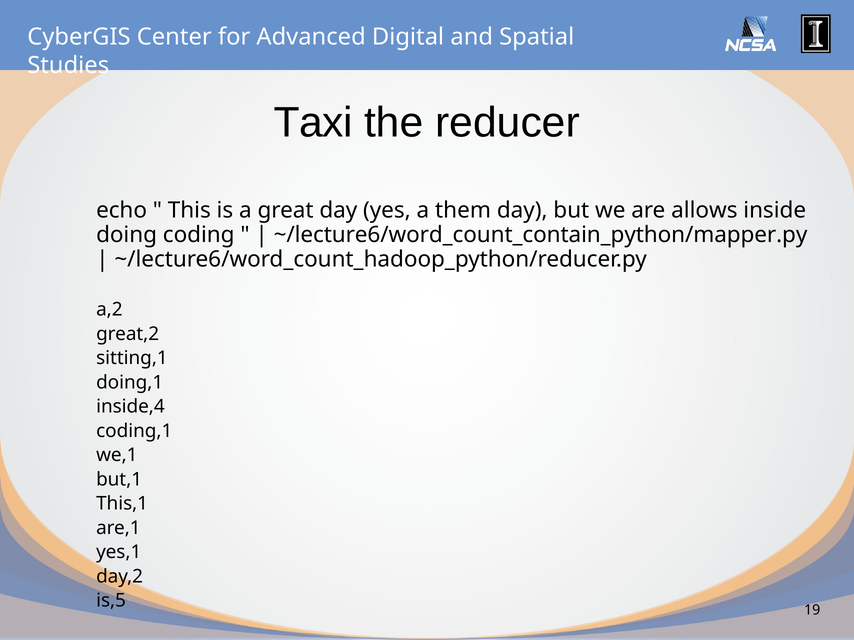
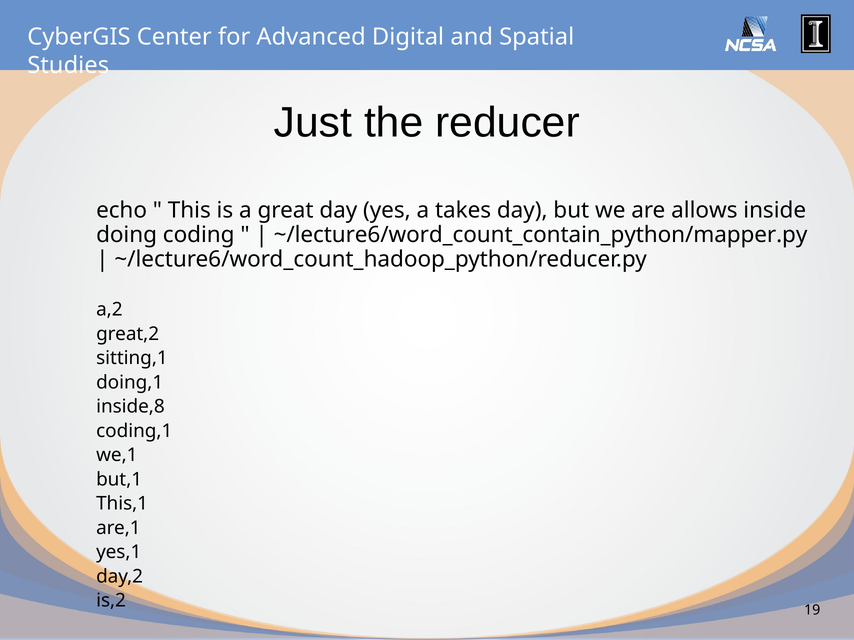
Taxi: Taxi -> Just
them: them -> takes
inside,4: inside,4 -> inside,8
is,5: is,5 -> is,2
